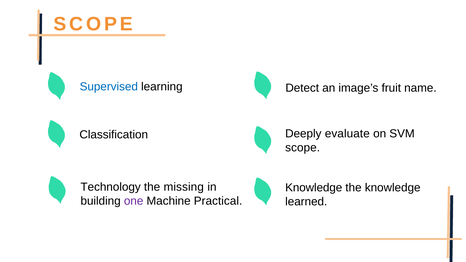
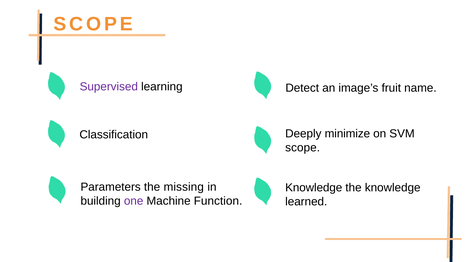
Supervised colour: blue -> purple
evaluate: evaluate -> minimize
Technology: Technology -> Parameters
Practical: Practical -> Function
